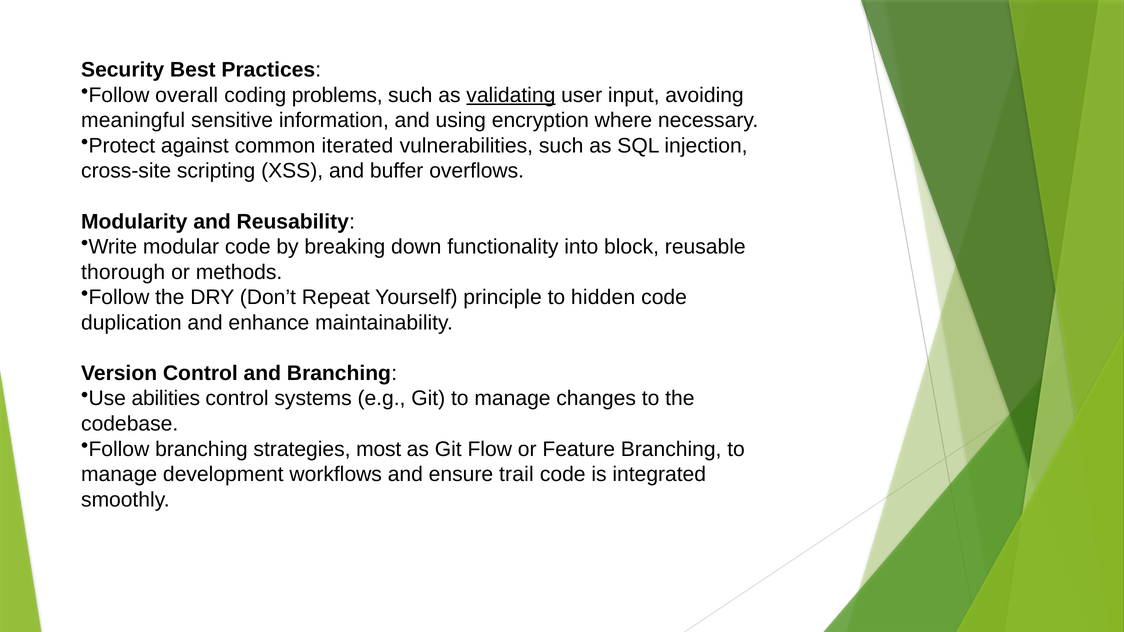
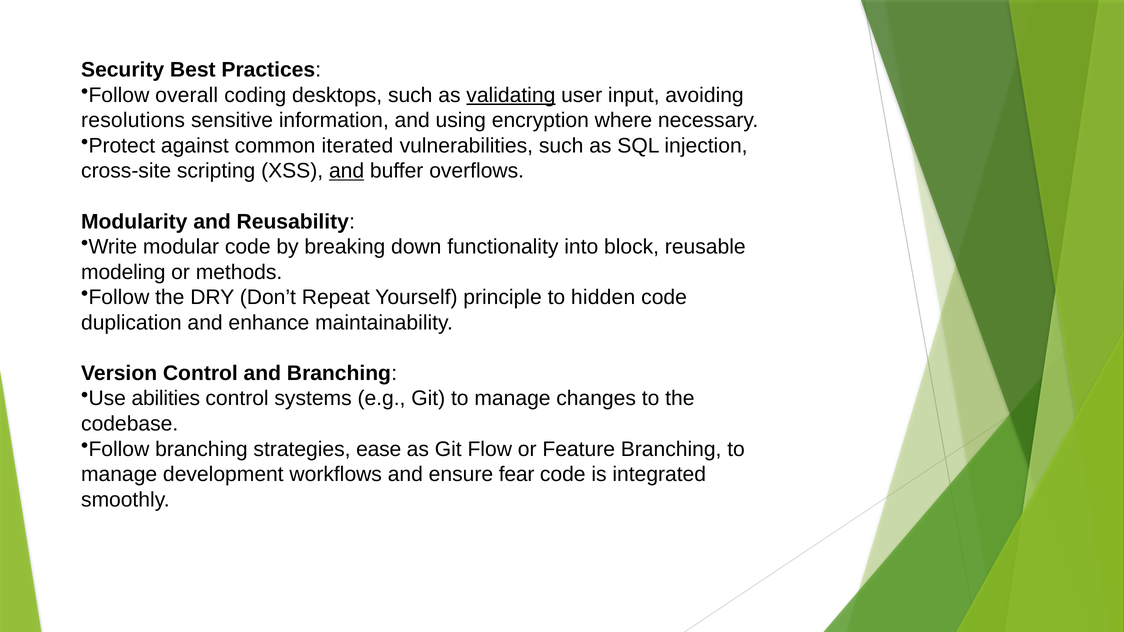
problems: problems -> desktops
meaningful: meaningful -> resolutions
and at (347, 171) underline: none -> present
thorough: thorough -> modeling
most: most -> ease
trail: trail -> fear
